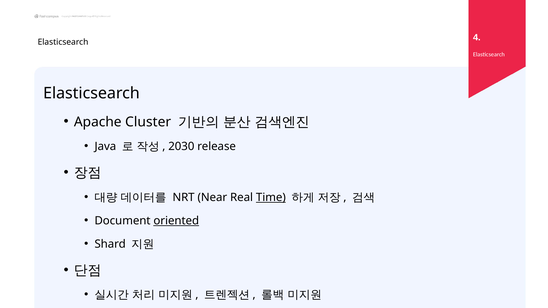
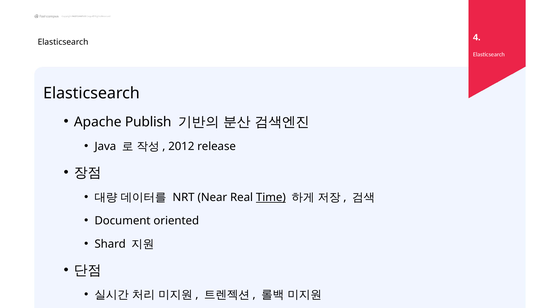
Cluster: Cluster -> Publish
2030: 2030 -> 2012
oriented underline: present -> none
